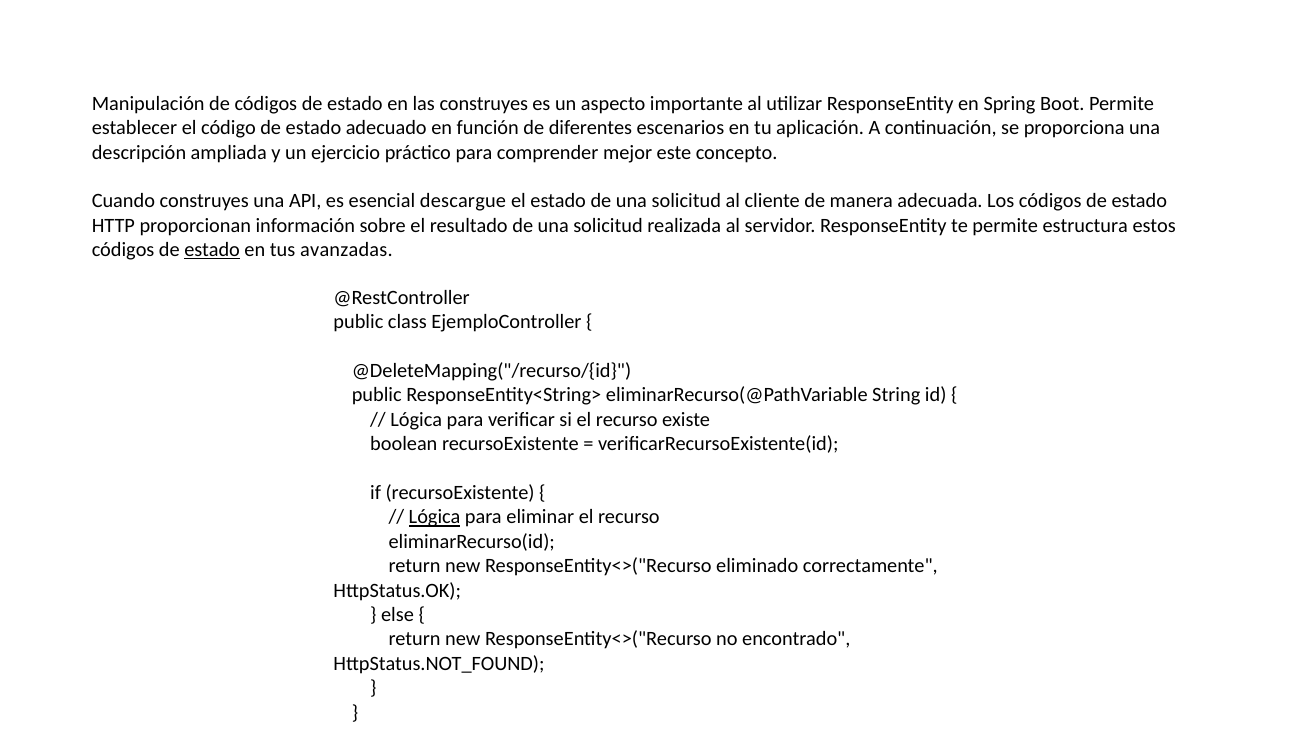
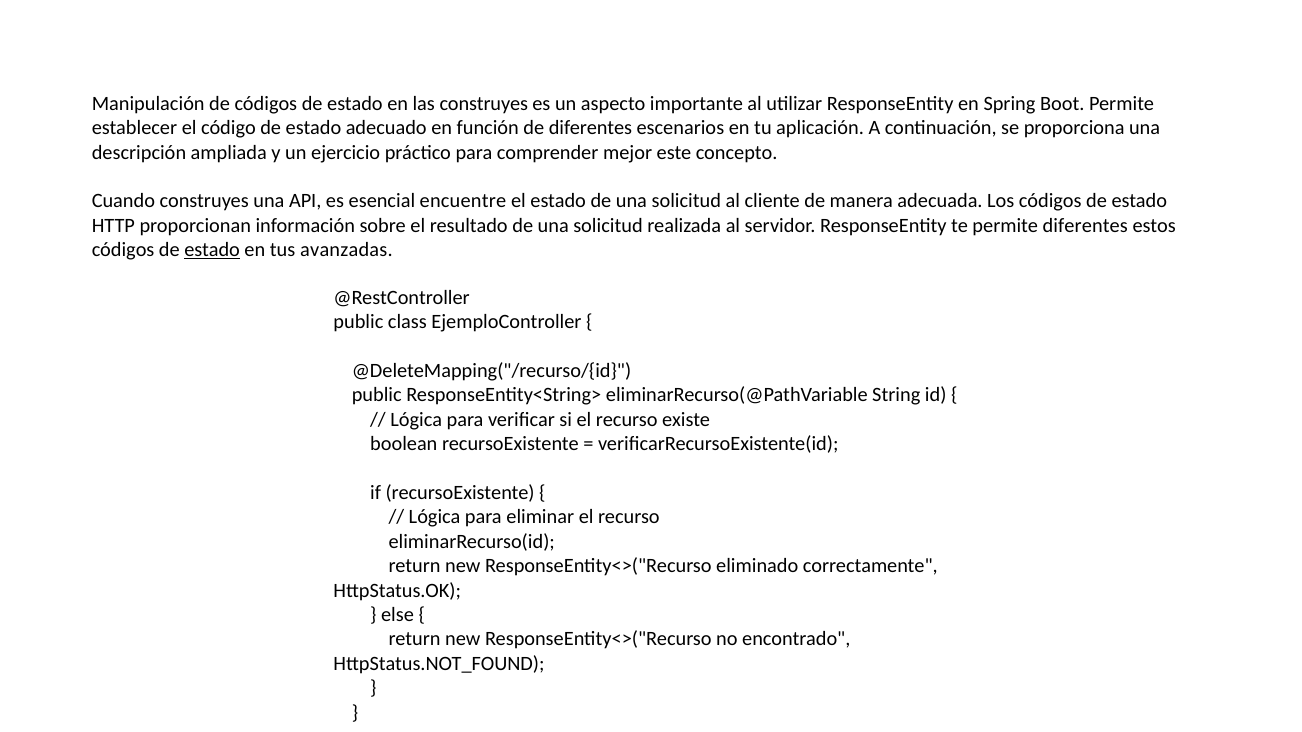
descargue: descargue -> encuentre
permite estructura: estructura -> diferentes
Lógica at (435, 518) underline: present -> none
